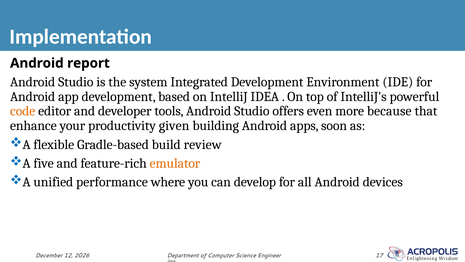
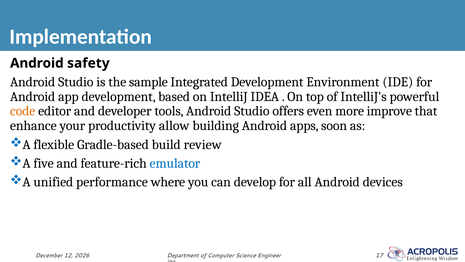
report: report -> safety
system: system -> sample
because: because -> improve
given: given -> allow
emulator colour: orange -> blue
